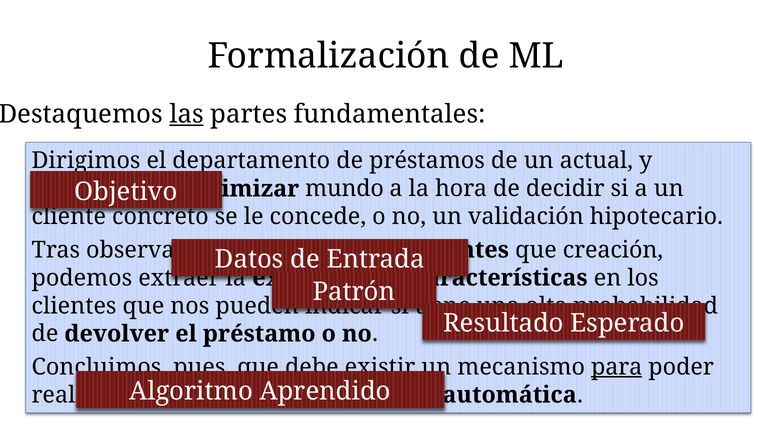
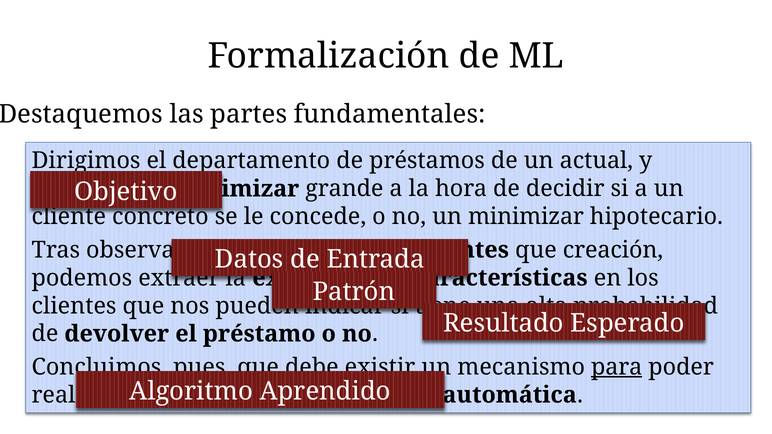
las underline: present -> none
mundo: mundo -> grande
un validación: validación -> minimizar
